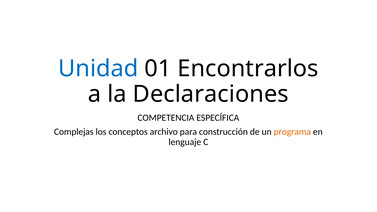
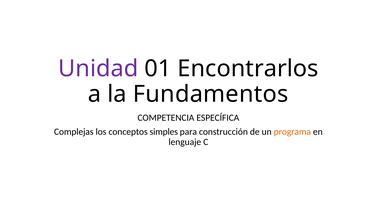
Unidad colour: blue -> purple
Declaraciones: Declaraciones -> Fundamentos
archivo: archivo -> simples
